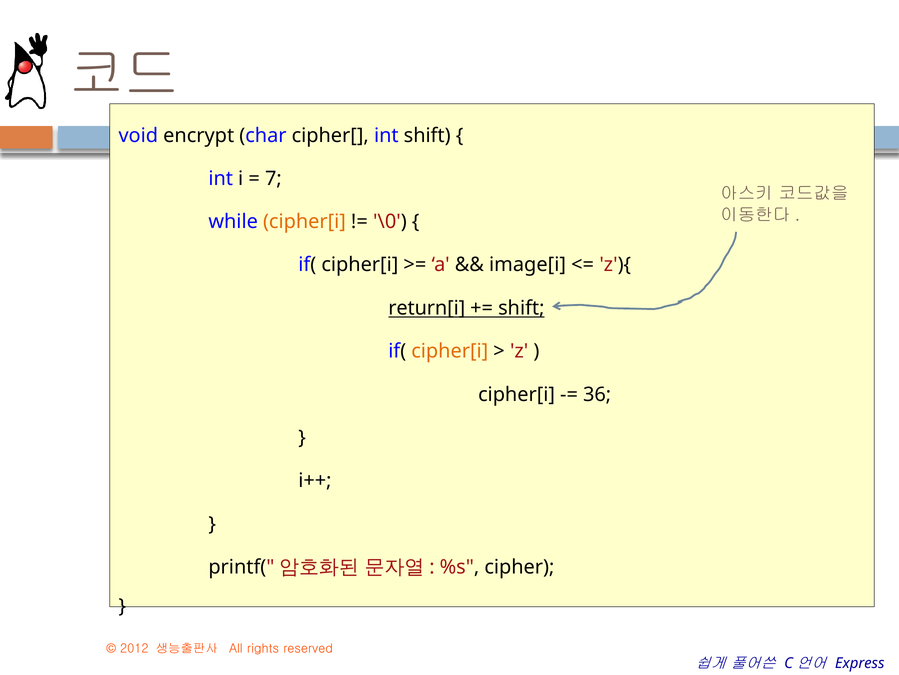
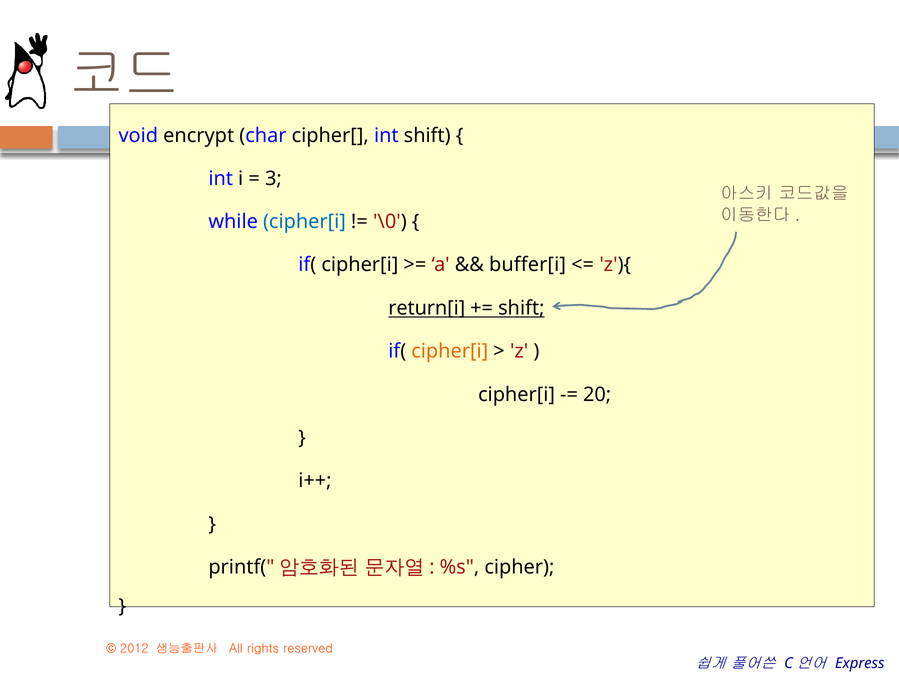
7: 7 -> 3
cipher[i at (304, 221) colour: orange -> blue
image[i: image[i -> buffer[i
36: 36 -> 20
